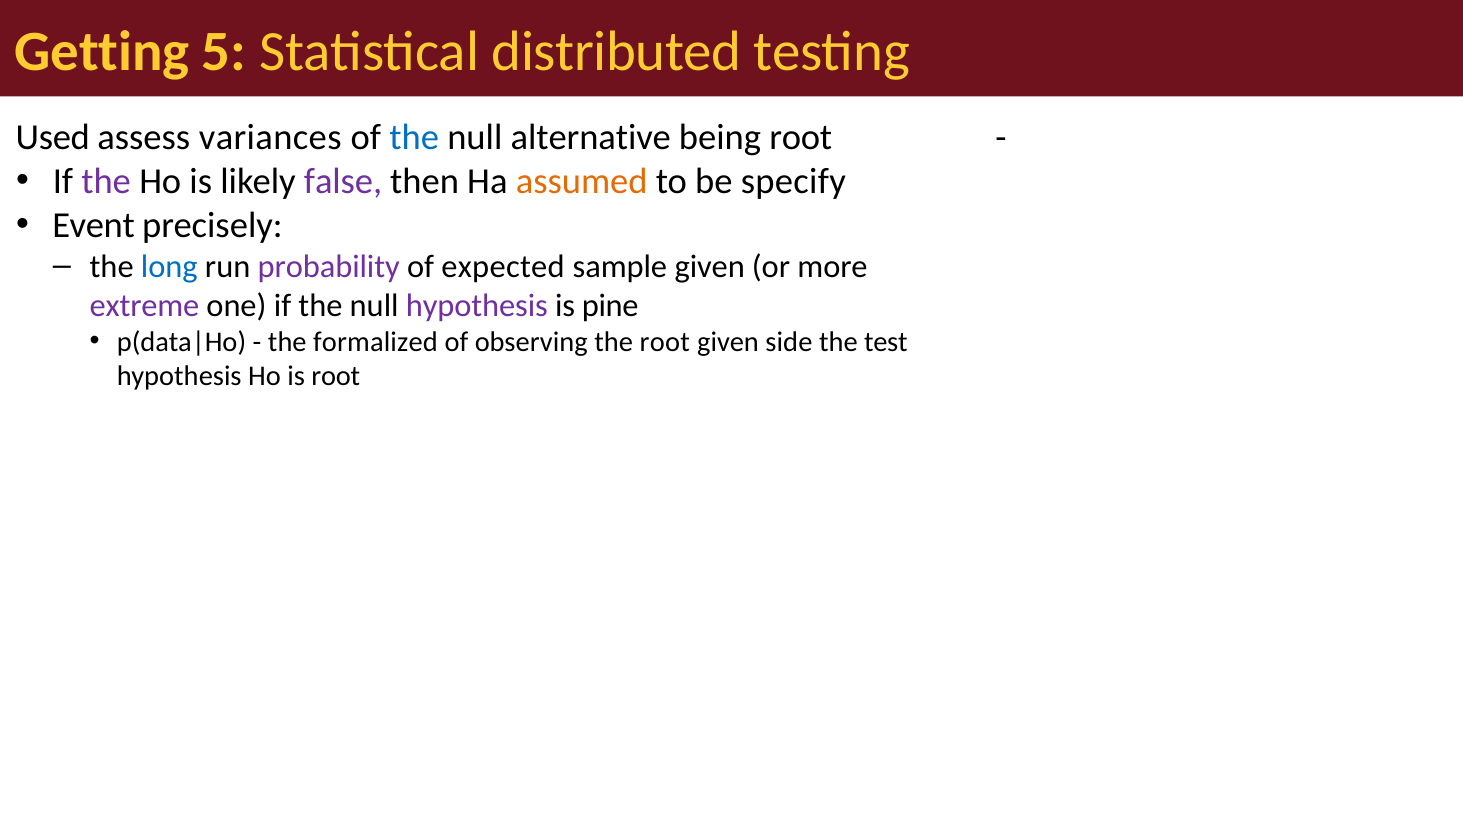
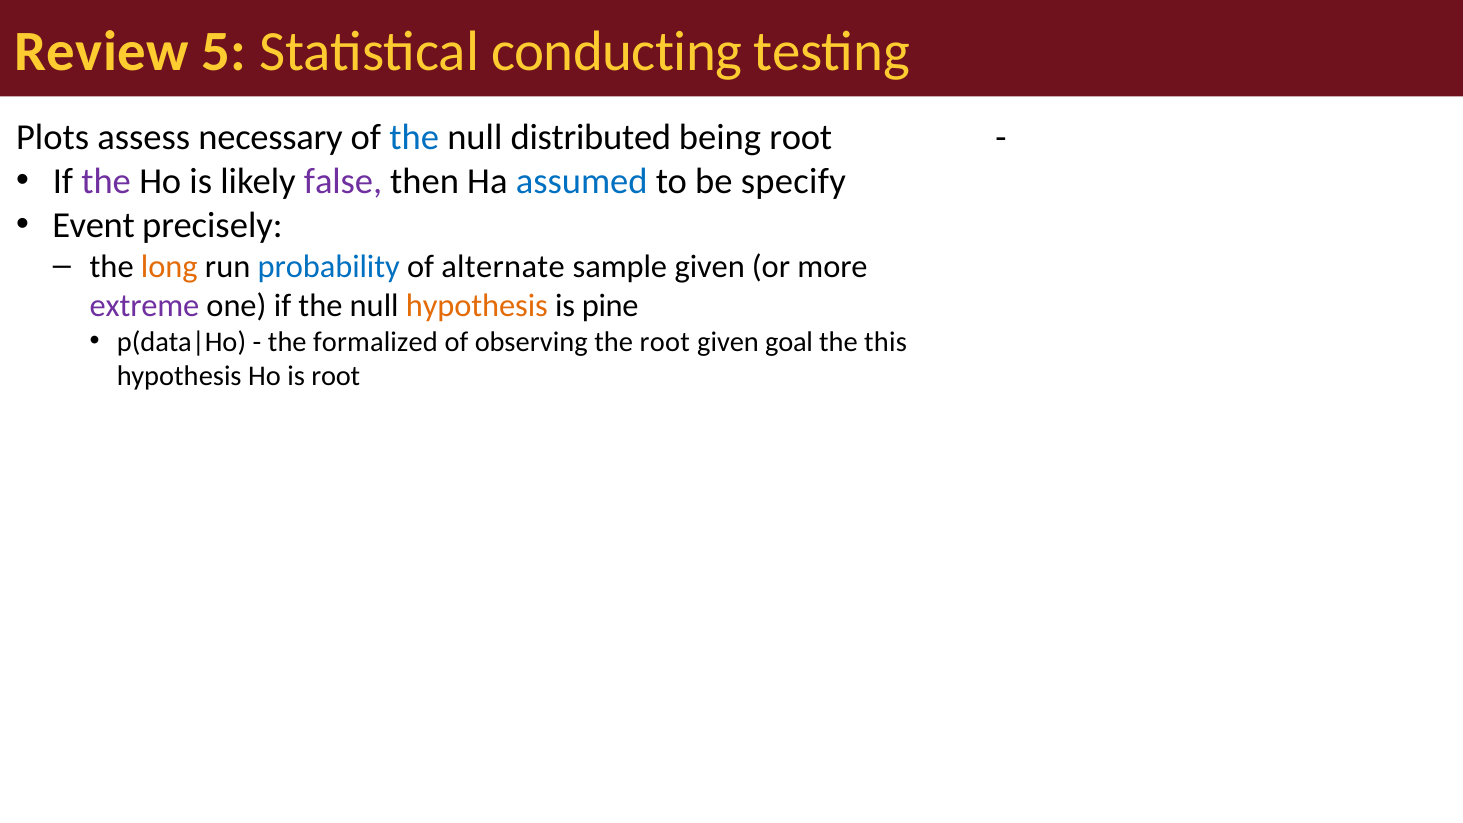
Getting: Getting -> Review
distributed: distributed -> conducting
Used: Used -> Plots
variances: variances -> necessary
alternative: alternative -> distributed
assumed colour: orange -> blue
long colour: blue -> orange
probability colour: purple -> blue
expected: expected -> alternate
hypothesis at (477, 306) colour: purple -> orange
side: side -> goal
test: test -> this
